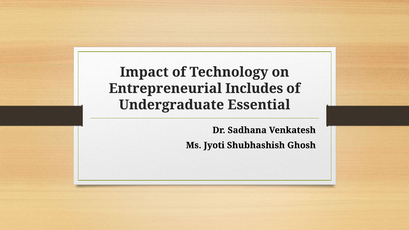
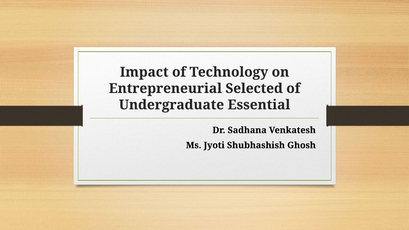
Includes: Includes -> Selected
